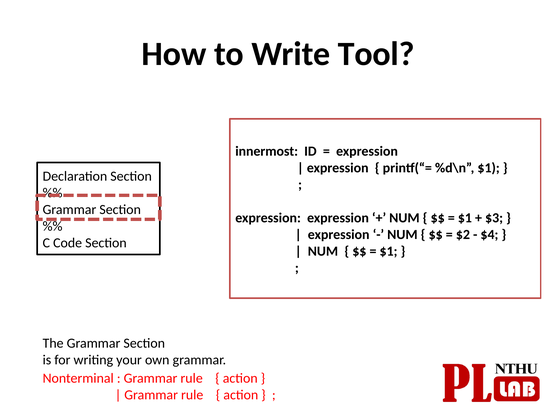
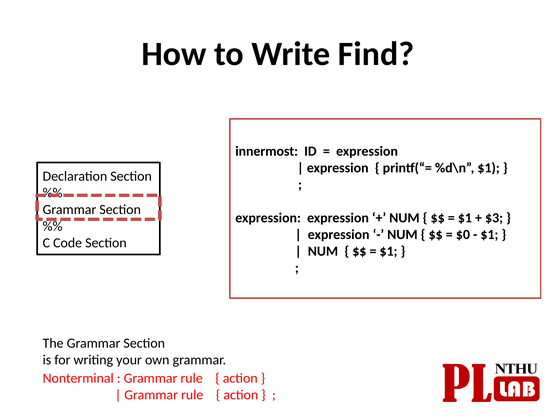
Tool: Tool -> Find
$2: $2 -> $0
$4 at (489, 234): $4 -> $1
